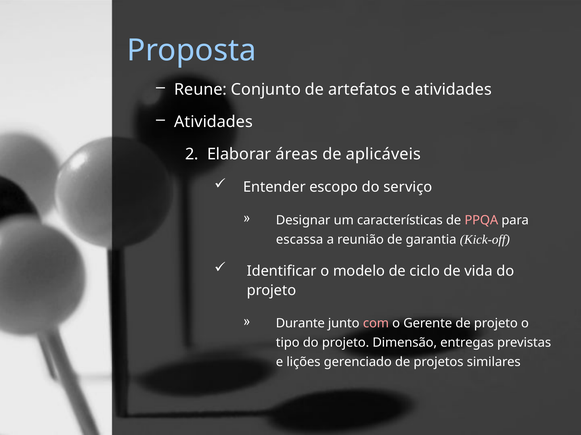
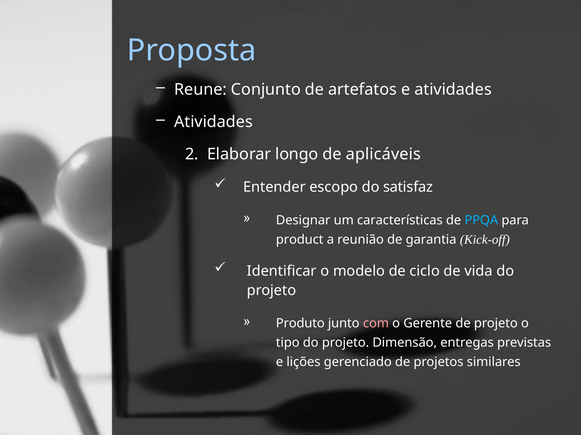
áreas: áreas -> longo
serviço: serviço -> satisfaz
PPQA colour: pink -> light blue
escassa: escassa -> product
Durante: Durante -> Produto
